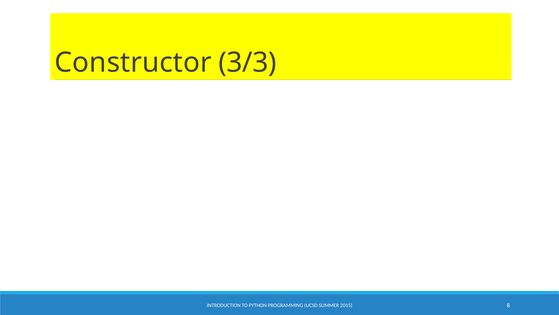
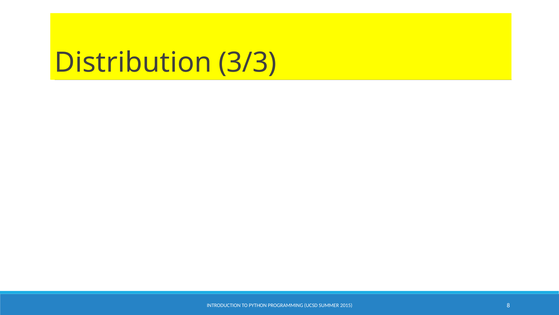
Constructor: Constructor -> Distribution
